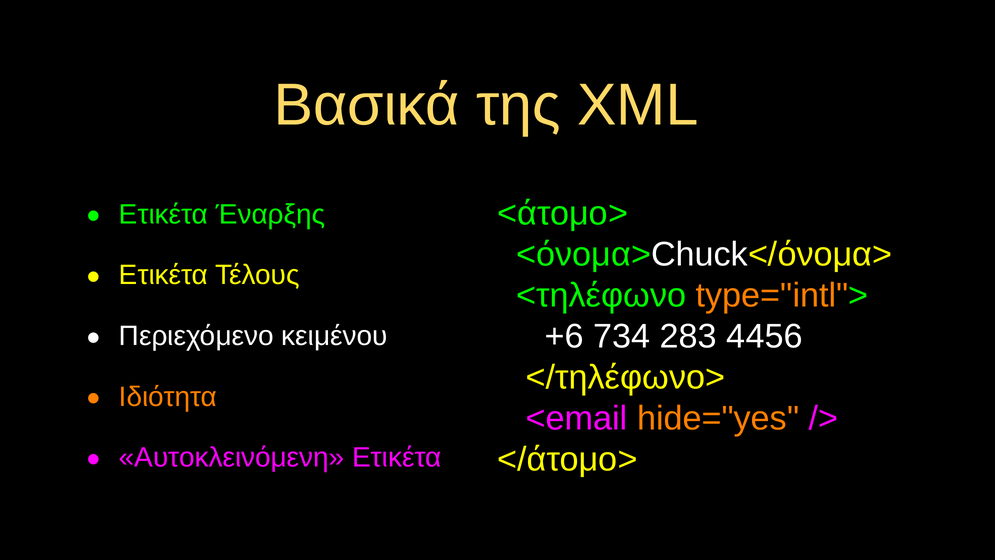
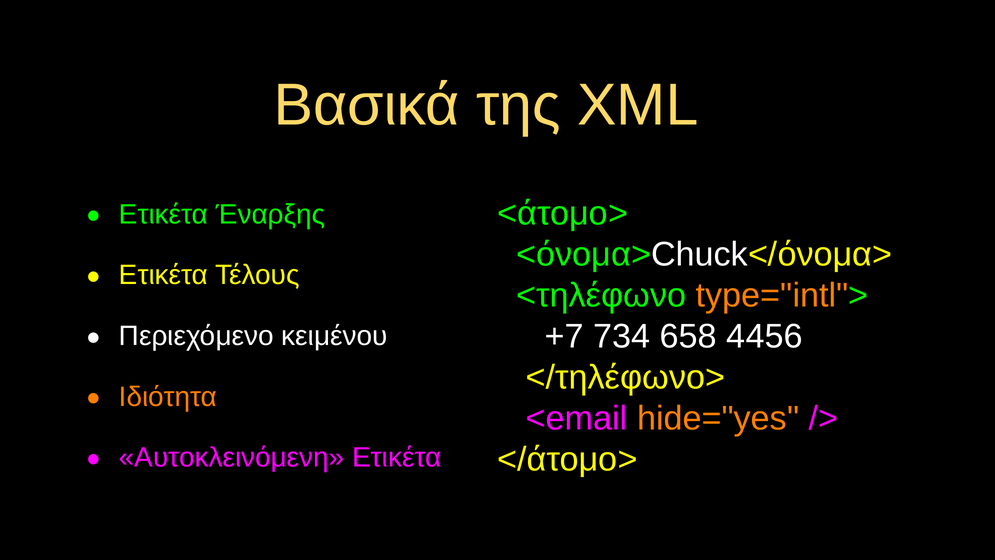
+6: +6 -> +7
283: 283 -> 658
